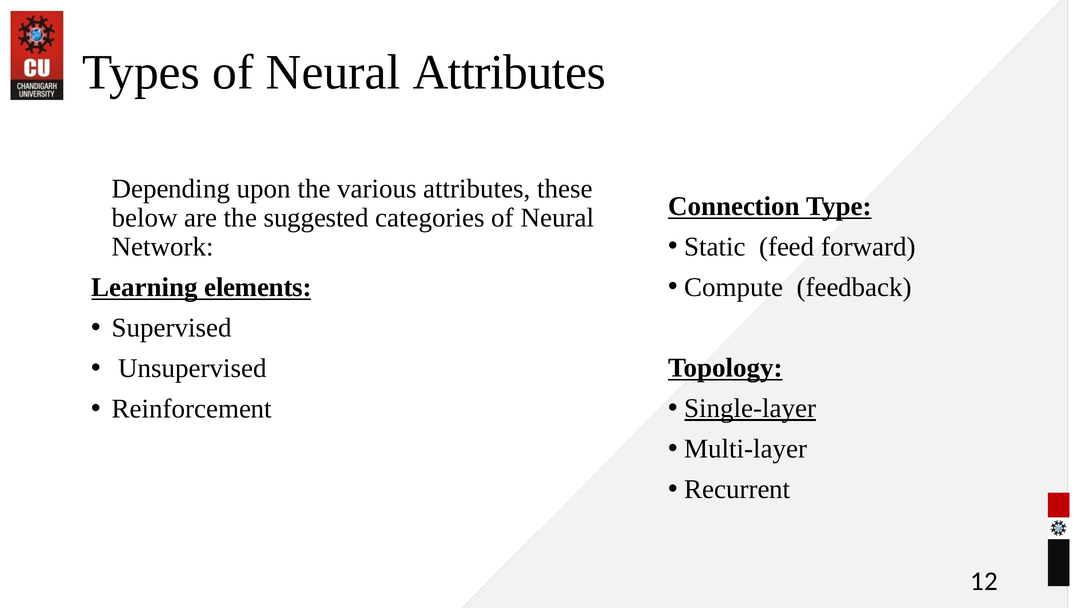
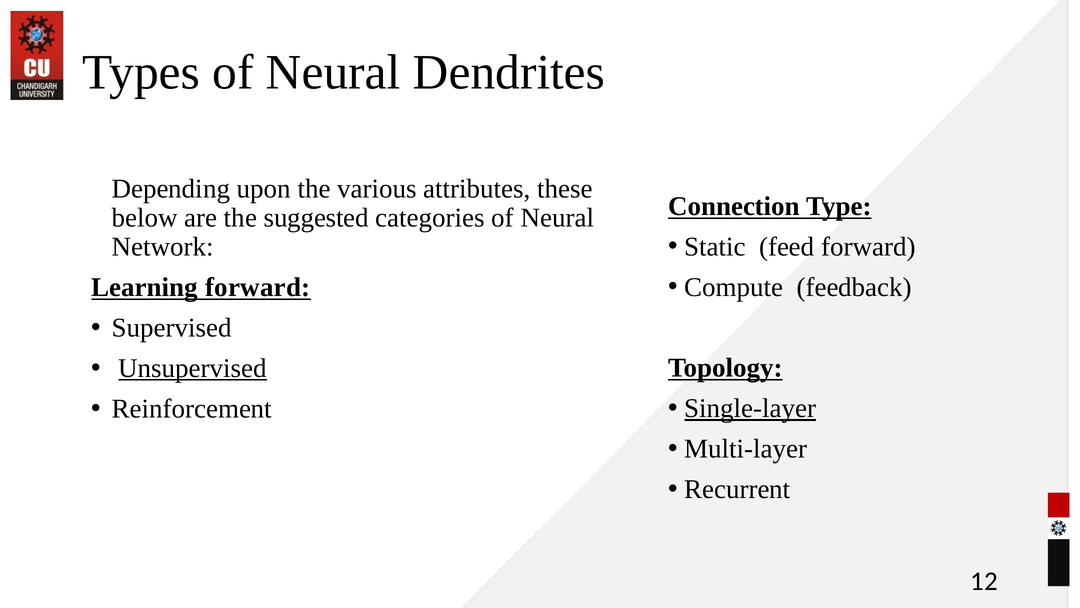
Neural Attributes: Attributes -> Dendrites
Learning elements: elements -> forward
Unsupervised underline: none -> present
